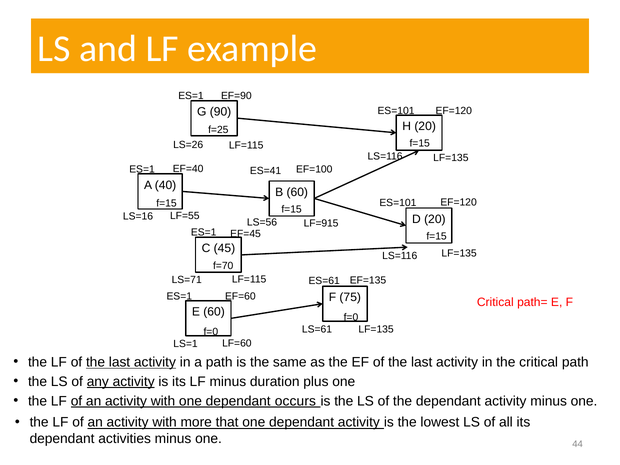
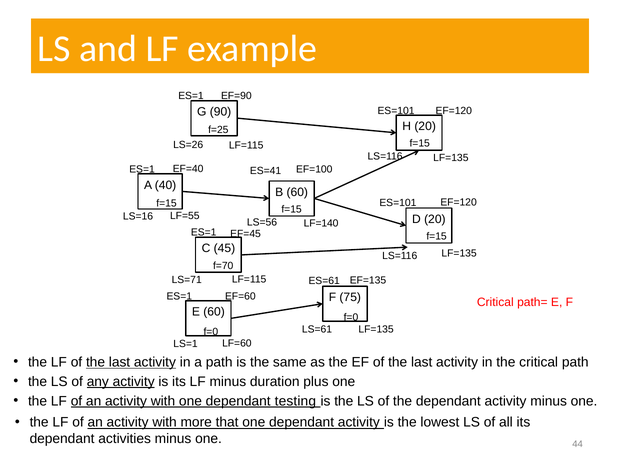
LF=915: LF=915 -> LF=140
occurs: occurs -> testing
